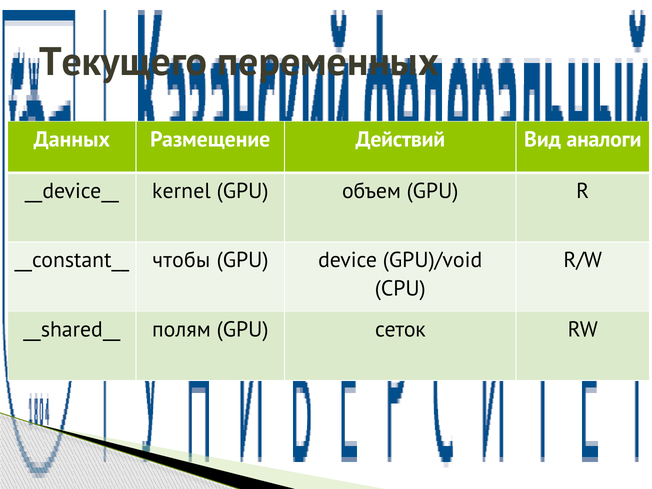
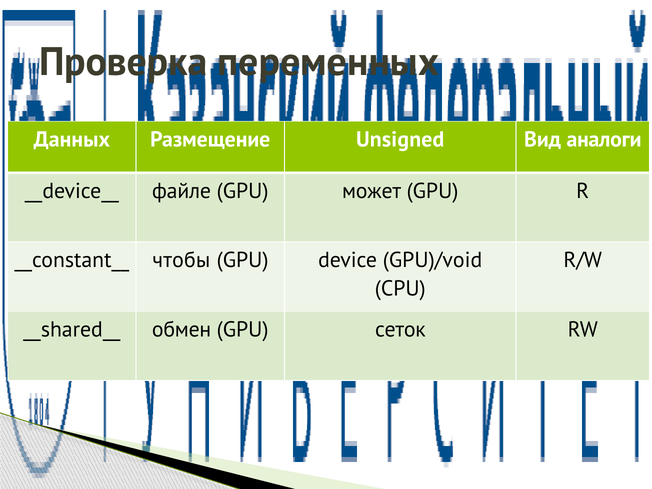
Текущего: Текущего -> Проверка
Действий: Действий -> Unsigned
kernel: kernel -> файле
объем: объем -> может
полям: полям -> обмен
